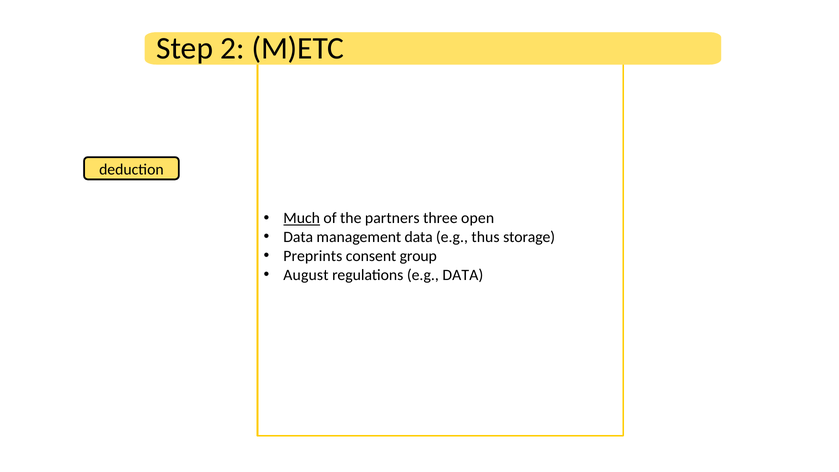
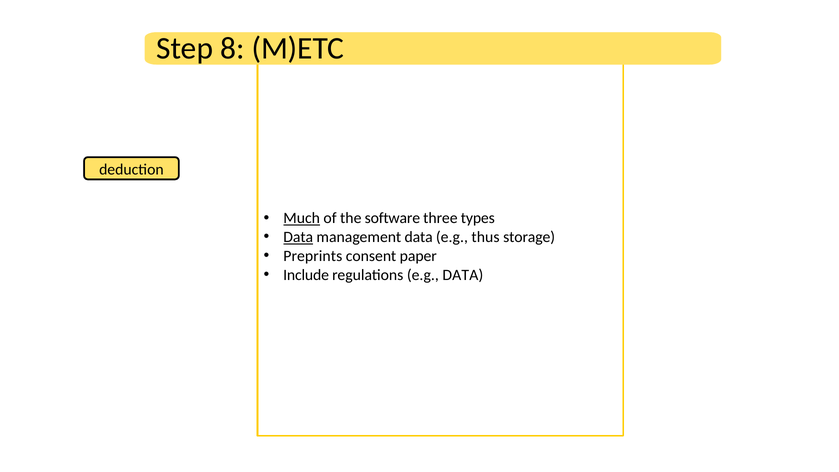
2: 2 -> 8
partners: partners -> software
open: open -> types
Data at (298, 237) underline: none -> present
group: group -> paper
August: August -> Include
